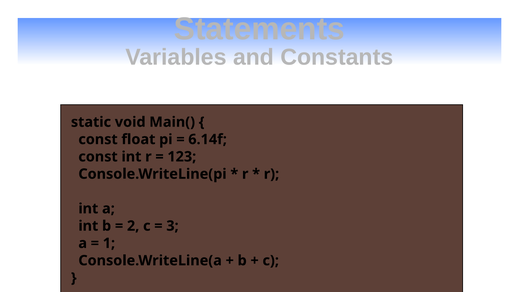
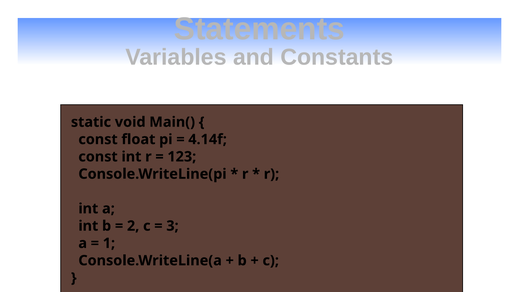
6.14f: 6.14f -> 4.14f
